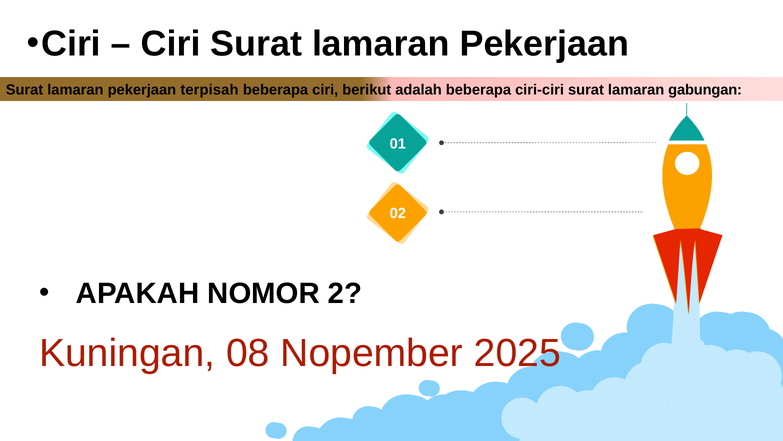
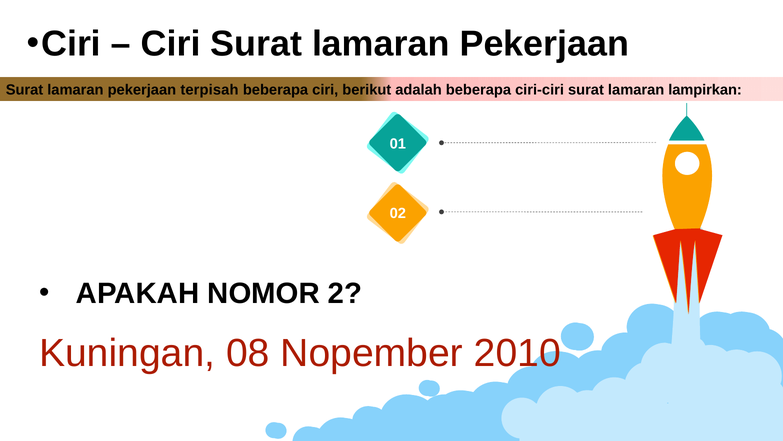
gabungan: gabungan -> lampirkan
2025: 2025 -> 2010
